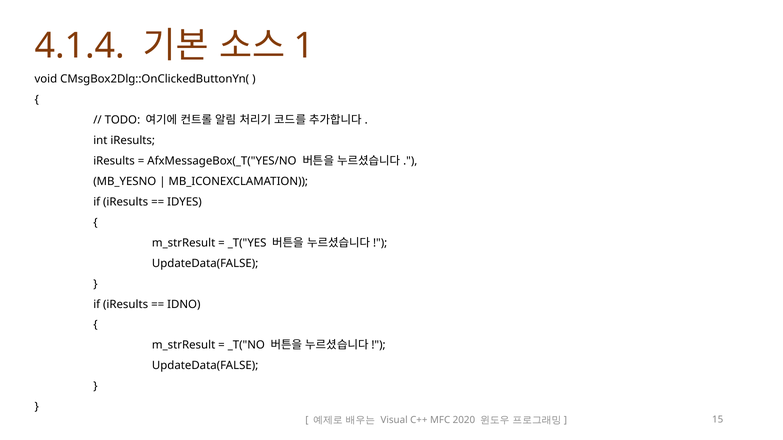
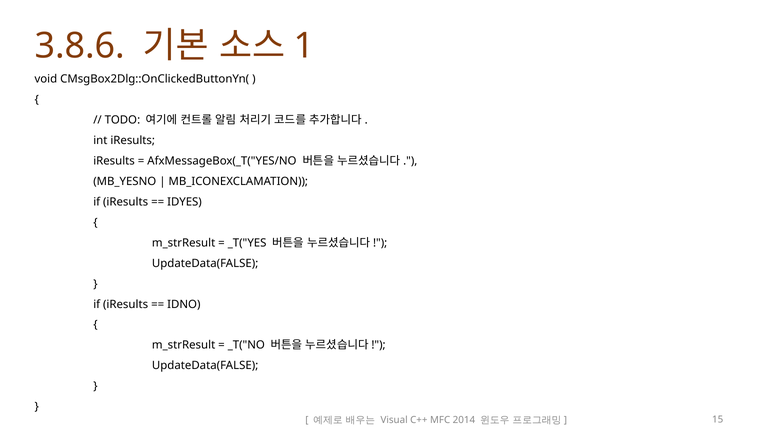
4.1.4: 4.1.4 -> 3.8.6
2020: 2020 -> 2014
